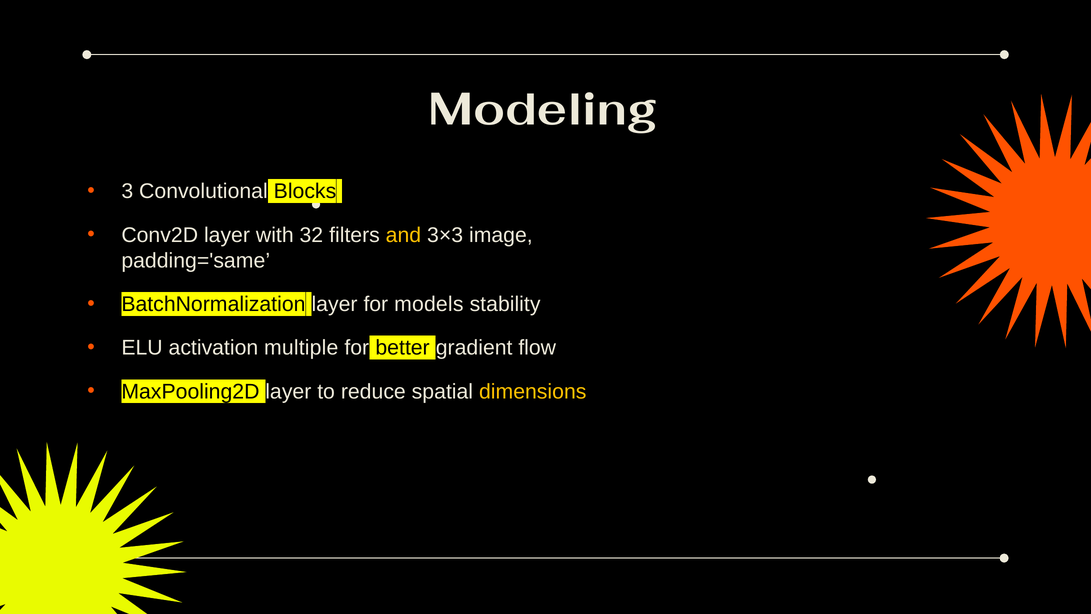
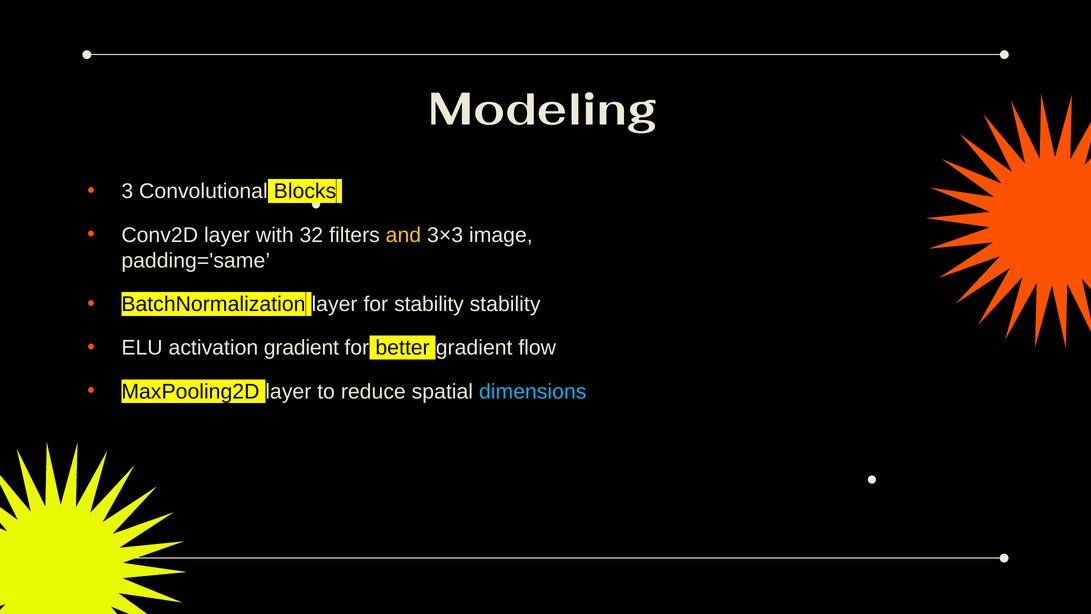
for models: models -> stability
activation multiple: multiple -> gradient
dimensions colour: yellow -> light blue
